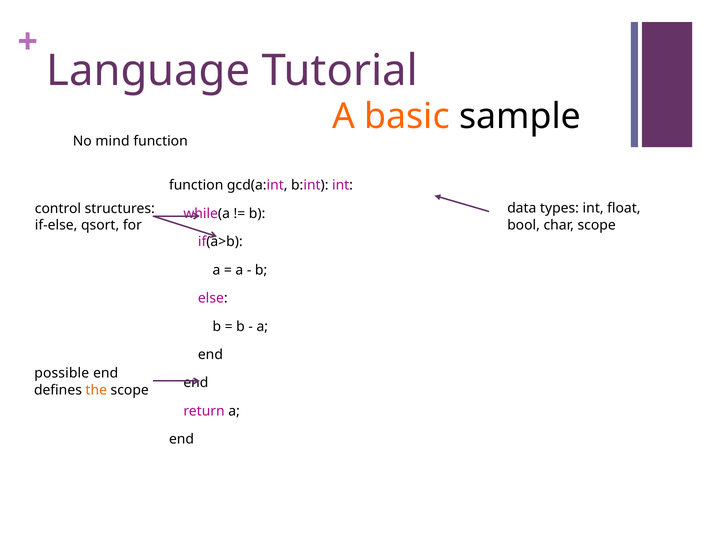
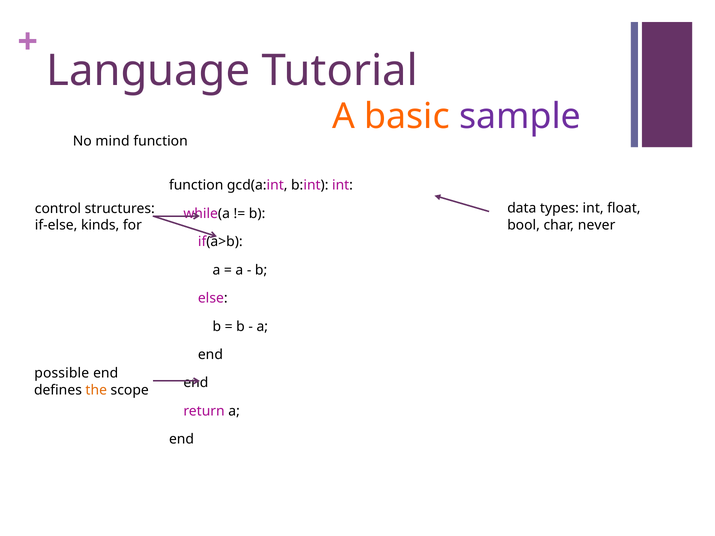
sample colour: black -> purple
qsort: qsort -> kinds
char scope: scope -> never
